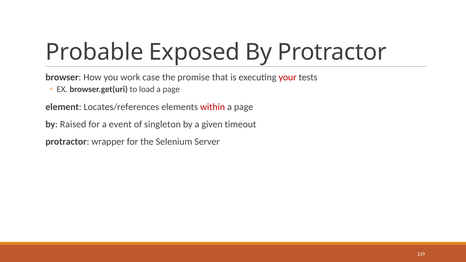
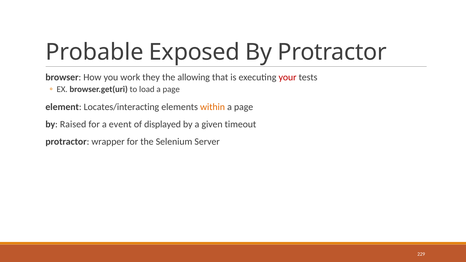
case: case -> they
promise: promise -> allowing
Locates/references: Locates/references -> Locates/interacting
within colour: red -> orange
singleton: singleton -> displayed
